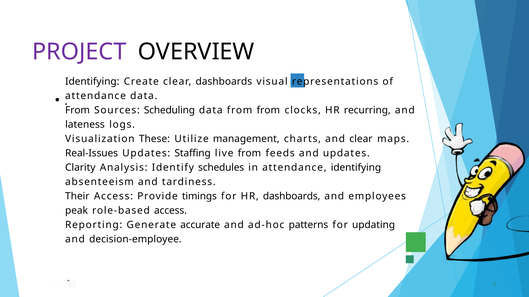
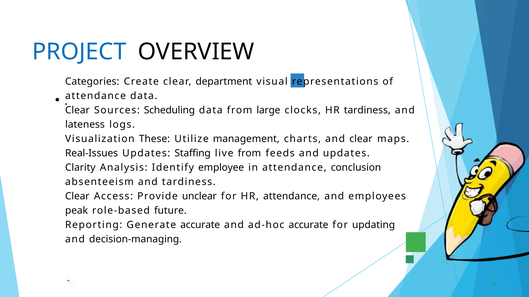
PROJECT colour: purple -> blue
Identifying at (92, 82): Identifying -> Categories
clear dashboards: dashboards -> department
From at (78, 110): From -> Clear
from from: from -> large
HR recurring: recurring -> tardiness
schedules: schedules -> employee
attendance identifying: identifying -> conclusion
Their at (77, 197): Their -> Clear
timings: timings -> unclear
HR dashboards: dashboards -> attendance
role-based access: access -> future
ad-hoc patterns: patterns -> accurate
decision-employee: decision-employee -> decision-managing
